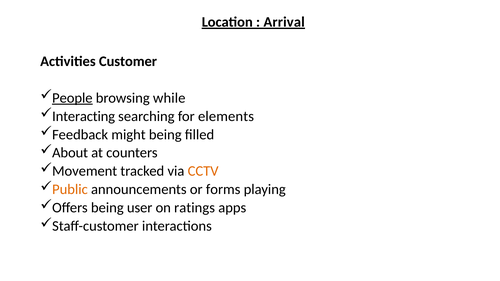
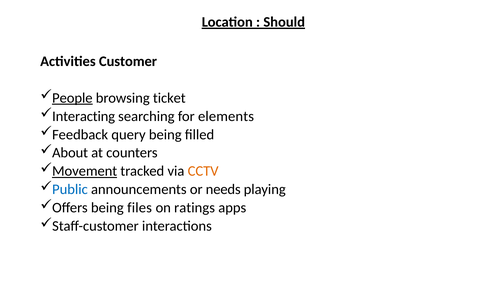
Arrival: Arrival -> Should
while: while -> ticket
might: might -> query
Movement underline: none -> present
Public colour: orange -> blue
forms: forms -> needs
user: user -> files
